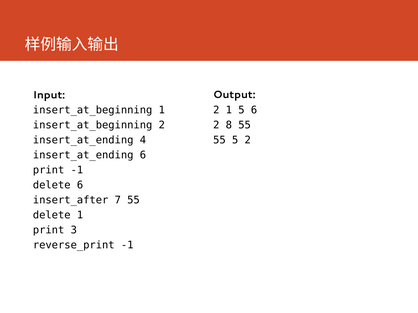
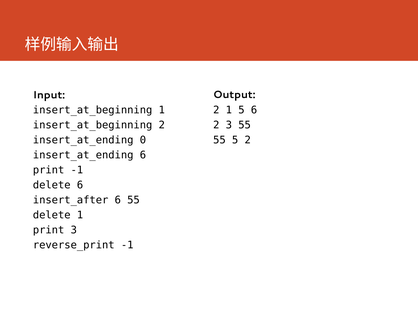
2 8: 8 -> 3
4: 4 -> 0
insert_after 7: 7 -> 6
